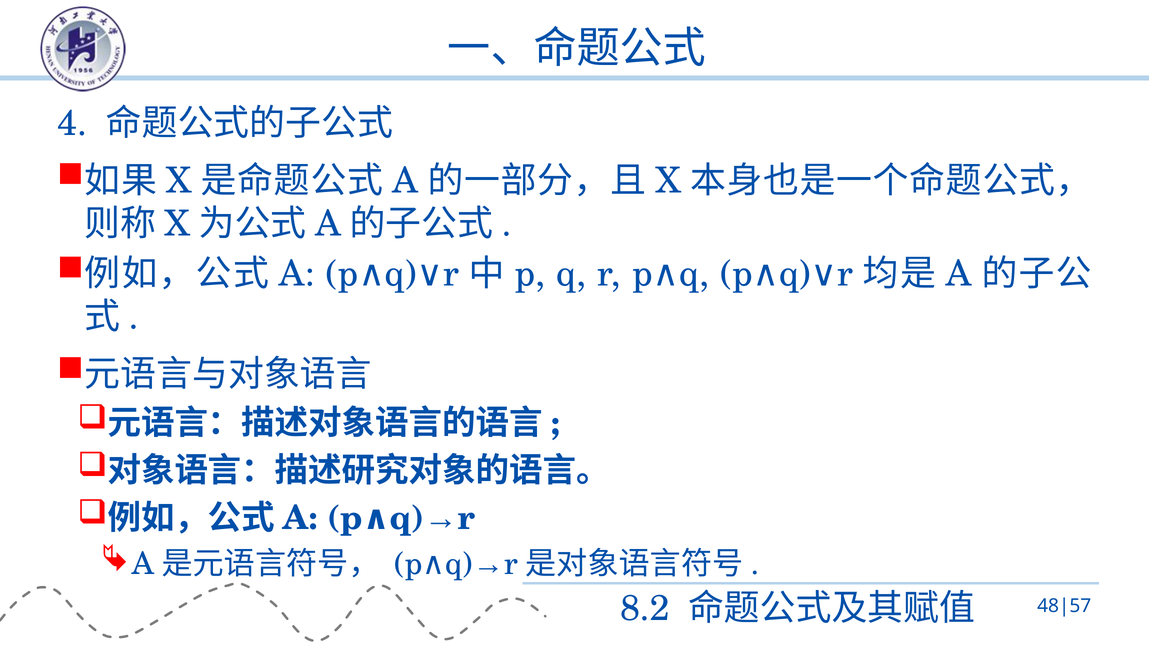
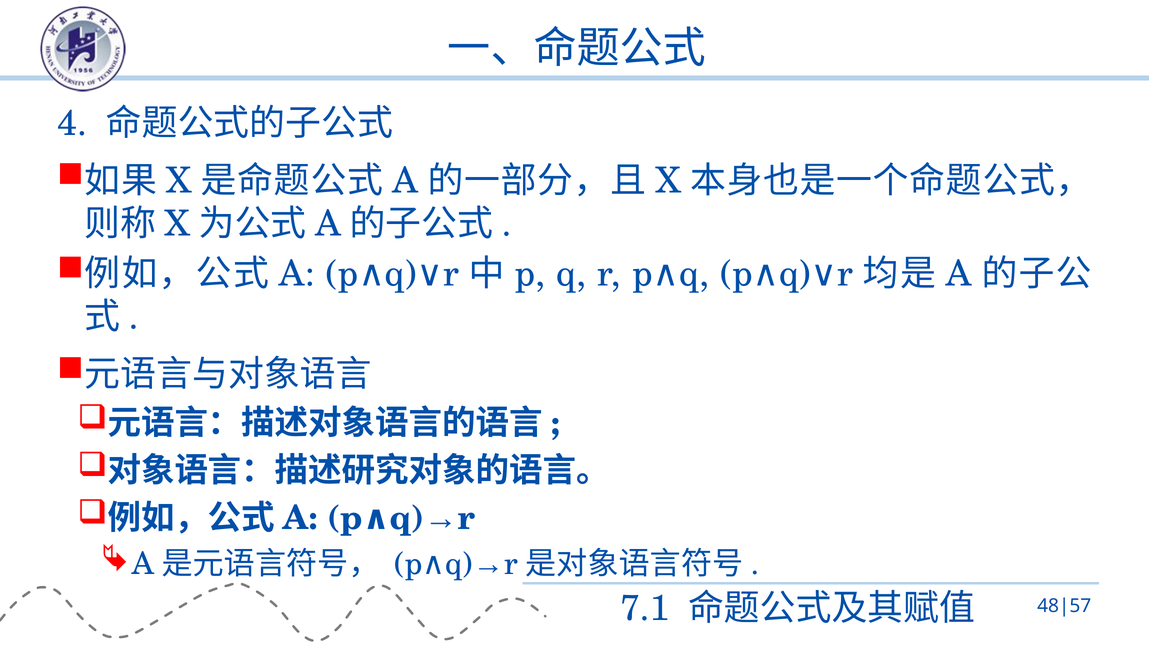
8.2: 8.2 -> 7.1
